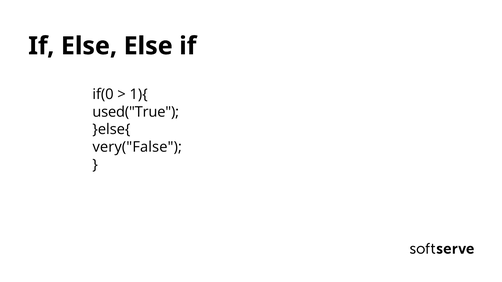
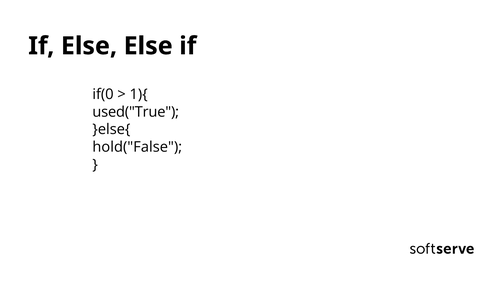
very("False: very("False -> hold("False
